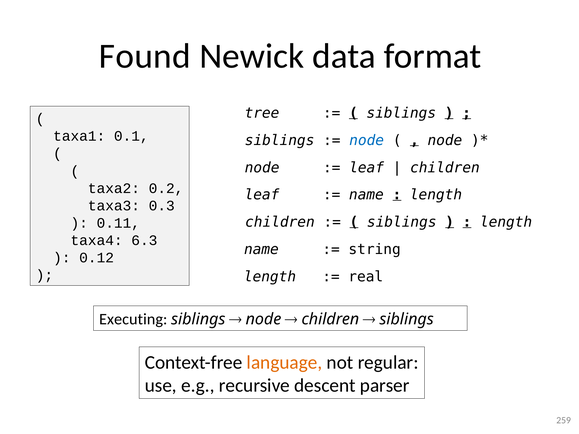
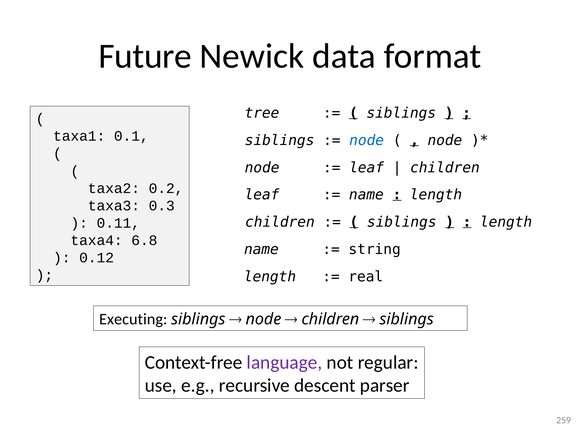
Found: Found -> Future
6.3: 6.3 -> 6.8
language colour: orange -> purple
